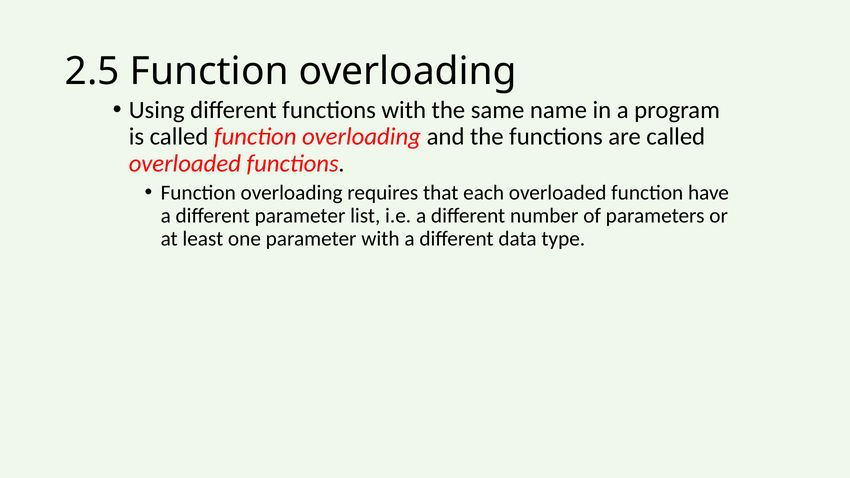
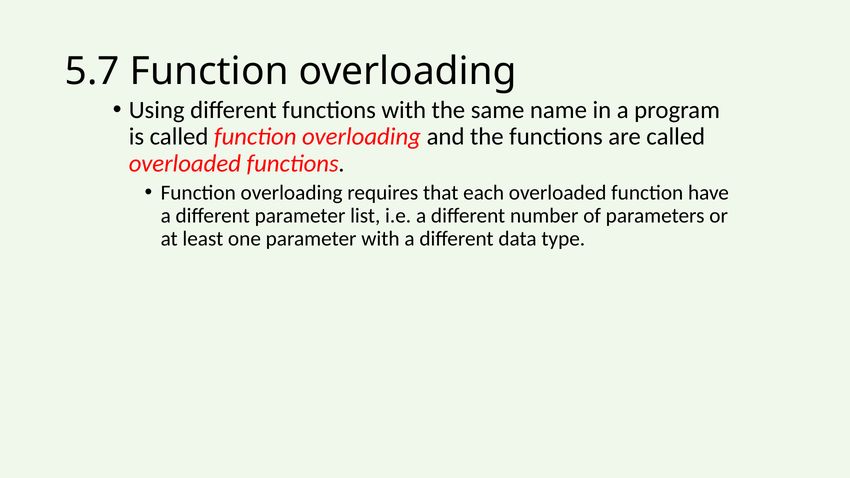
2.5: 2.5 -> 5.7
